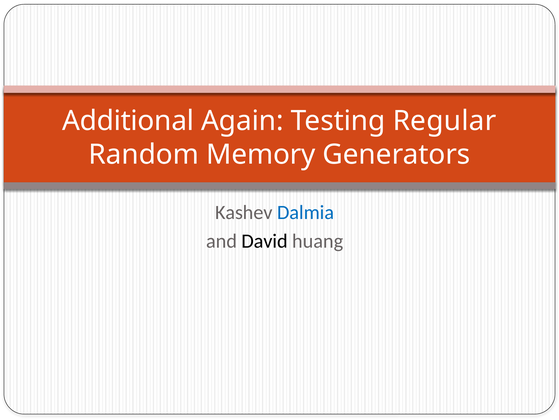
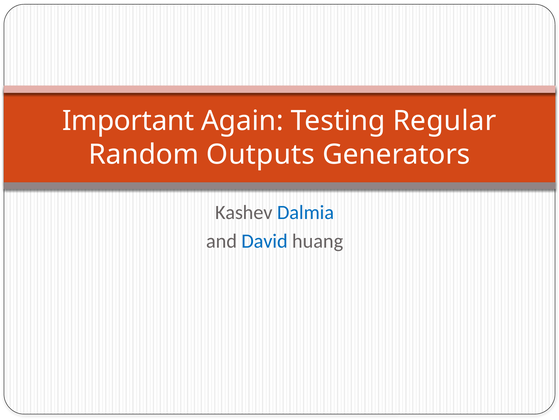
Additional: Additional -> Important
Memory: Memory -> Outputs
David colour: black -> blue
